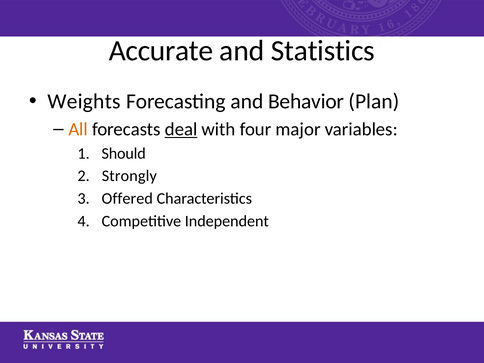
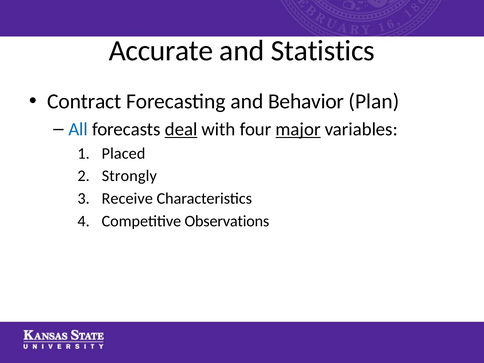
Weights: Weights -> Contract
All colour: orange -> blue
major underline: none -> present
Should: Should -> Placed
Offered: Offered -> Receive
Independent: Independent -> Observations
